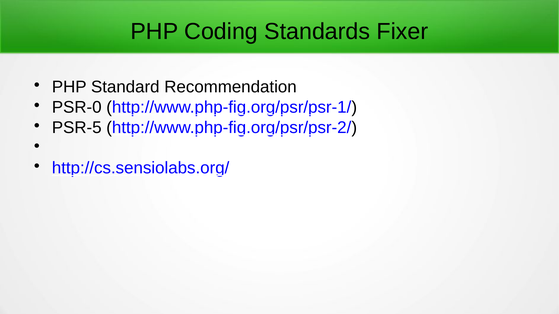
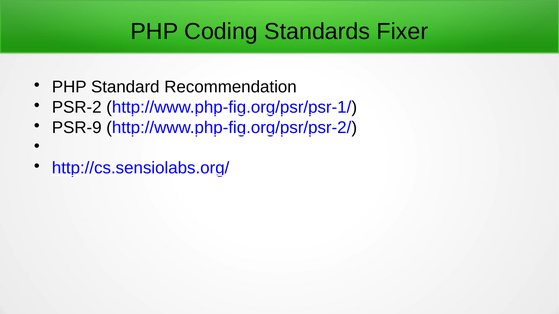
PSR-0: PSR-0 -> PSR-2
PSR-5: PSR-5 -> PSR-9
